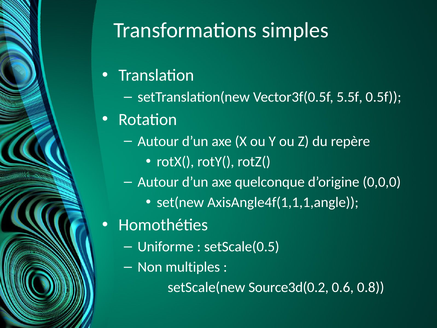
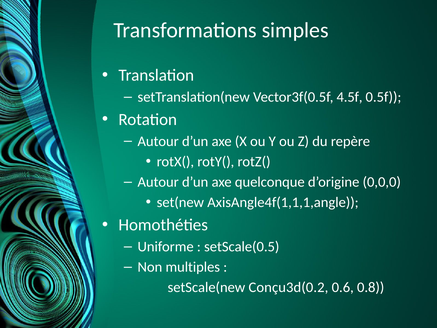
5.5f: 5.5f -> 4.5f
Source3d(0.2: Source3d(0.2 -> Conçu3d(0.2
